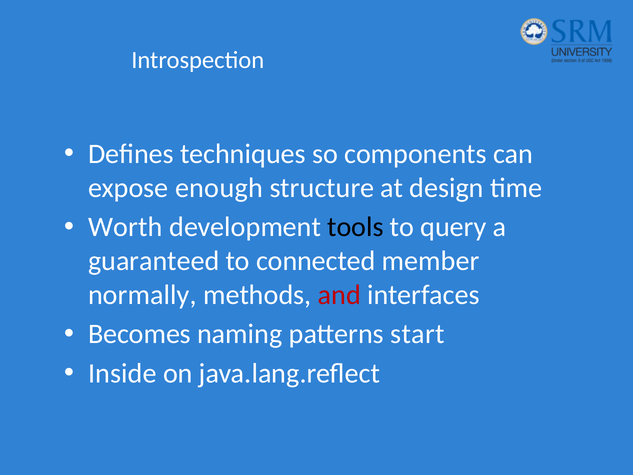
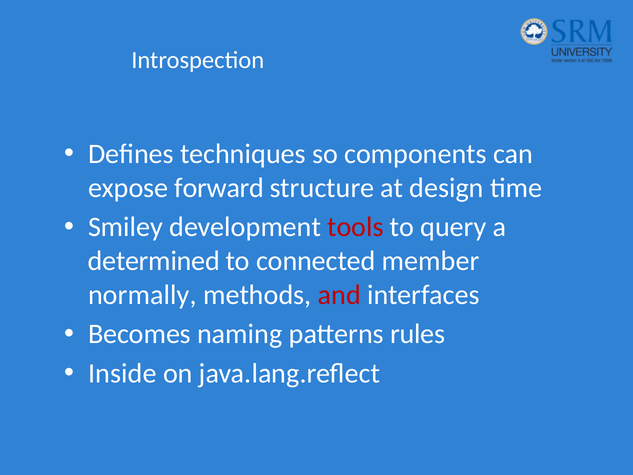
enough: enough -> forward
Worth: Worth -> Smiley
tools colour: black -> red
guaranteed: guaranteed -> determined
start: start -> rules
